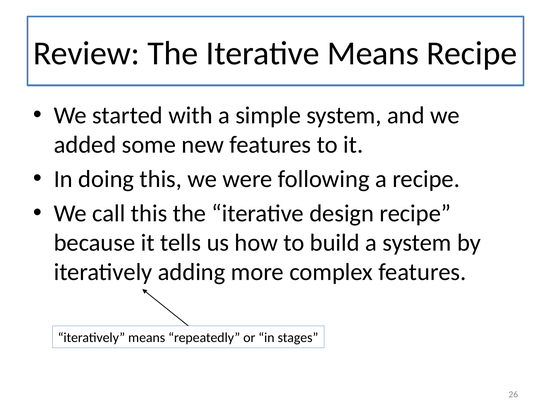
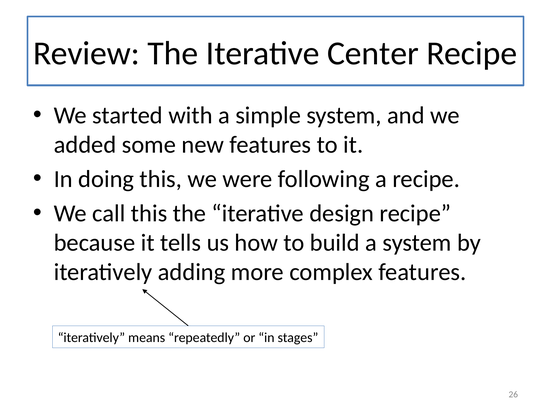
Iterative Means: Means -> Center
